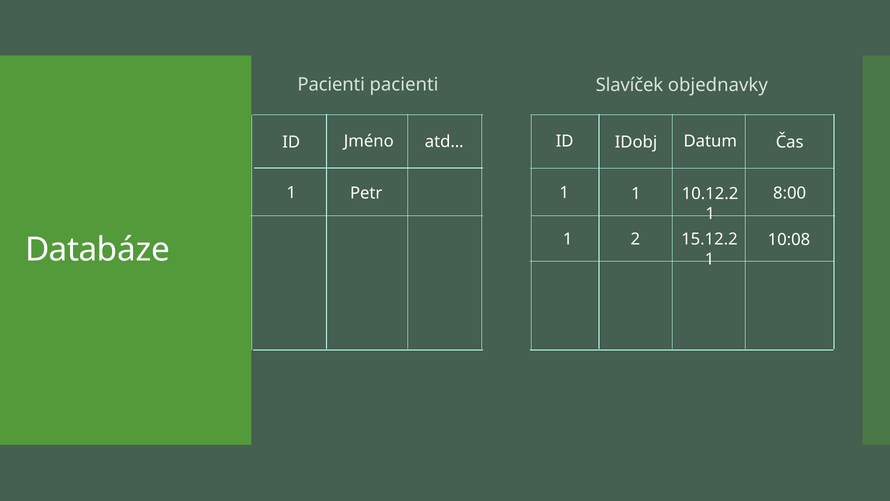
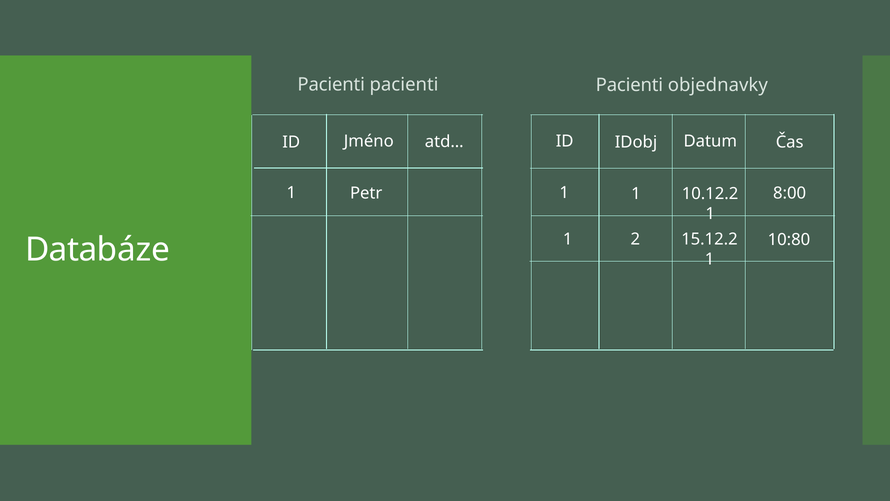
Slavíček at (629, 85): Slavíček -> Pacienti
10:08: 10:08 -> 10:80
